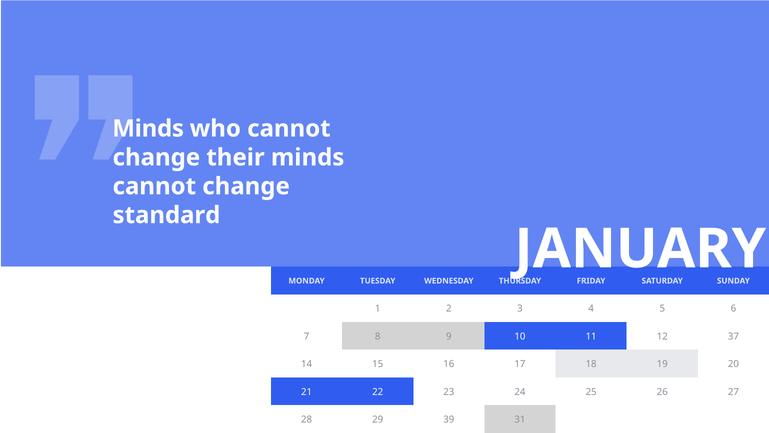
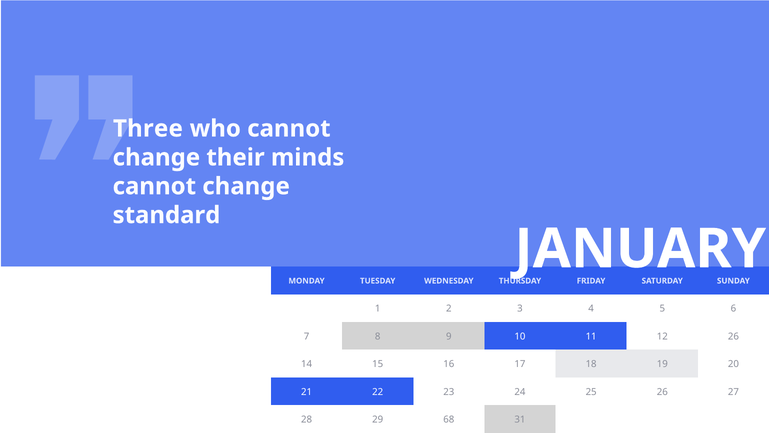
Minds at (148, 128): Minds -> Three
12 37: 37 -> 26
39: 39 -> 68
